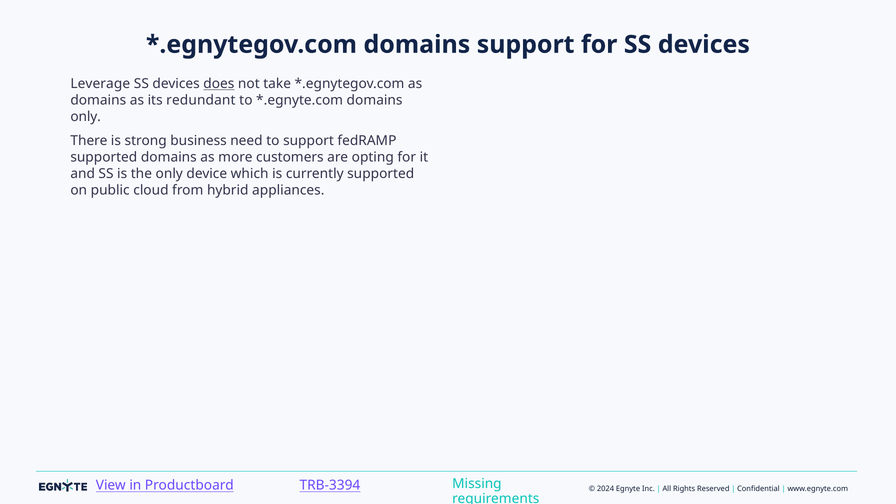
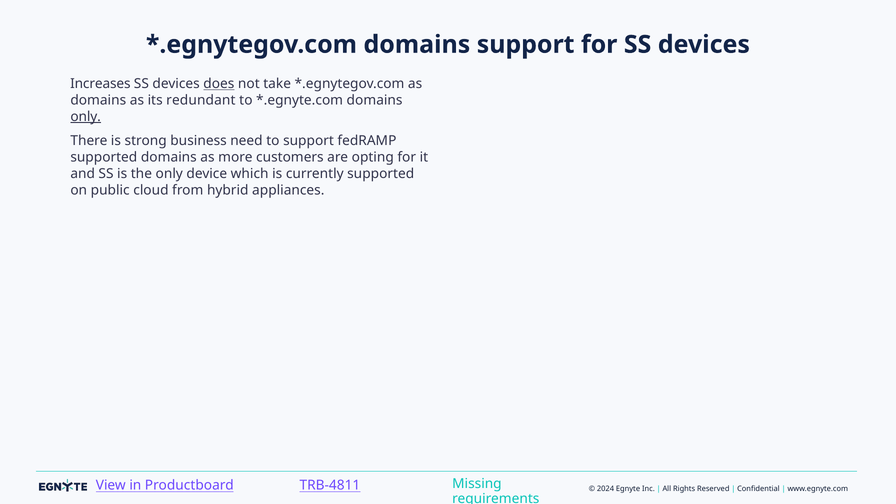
Leverage: Leverage -> Increases
only at (86, 117) underline: none -> present
TRB-3394: TRB-3394 -> TRB-4811
